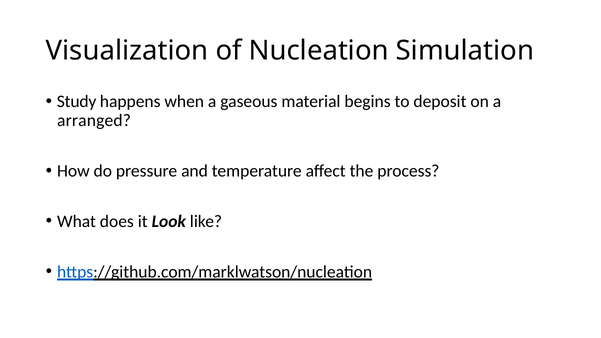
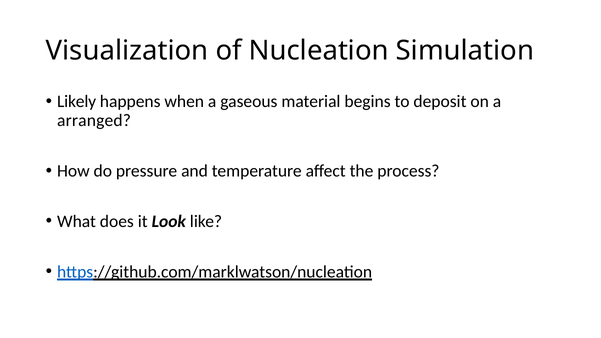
Study: Study -> Likely
